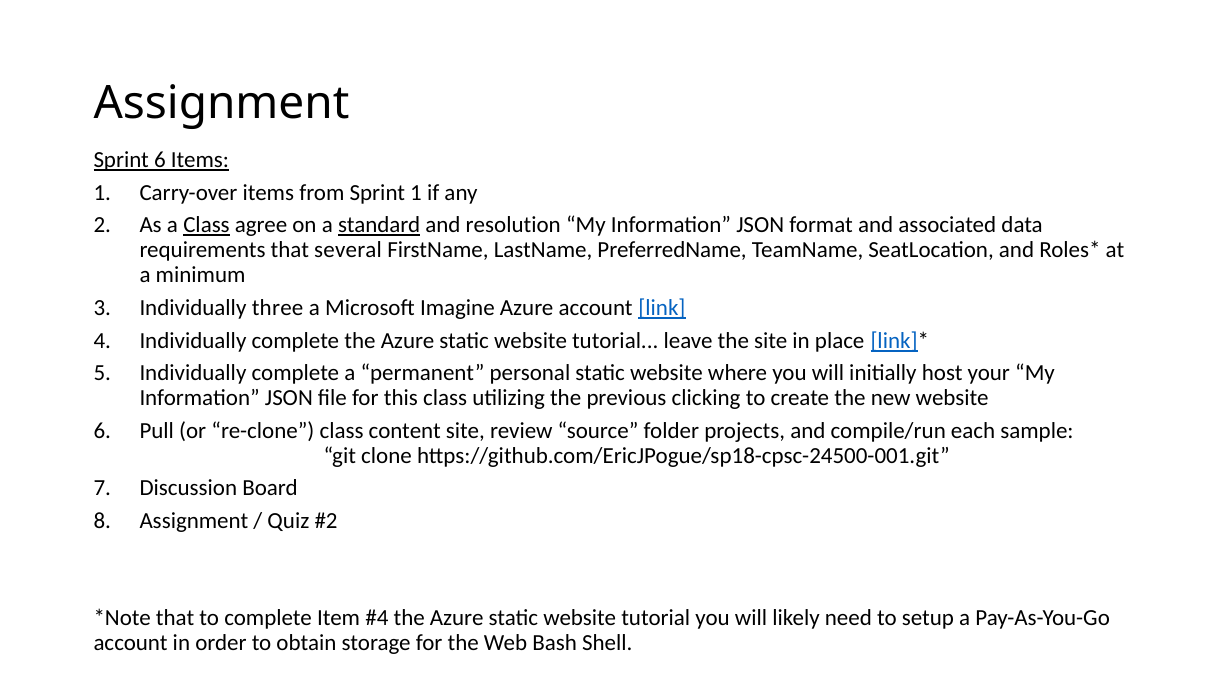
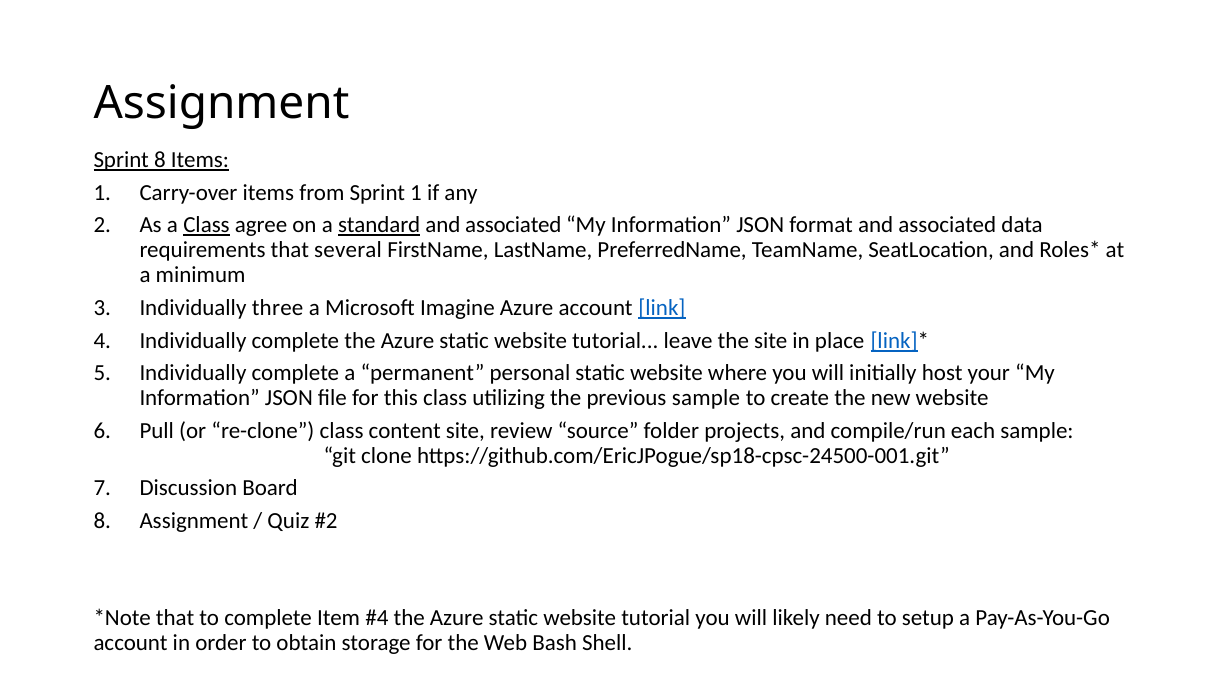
Sprint 6: 6 -> 8
standard and resolution: resolution -> associated
previous clicking: clicking -> sample
